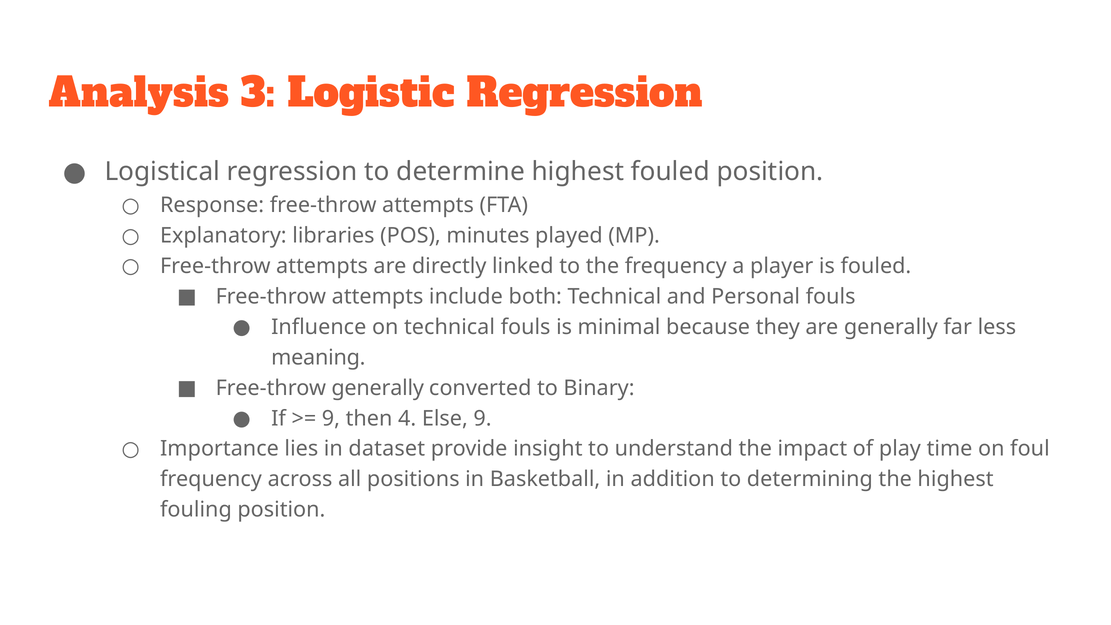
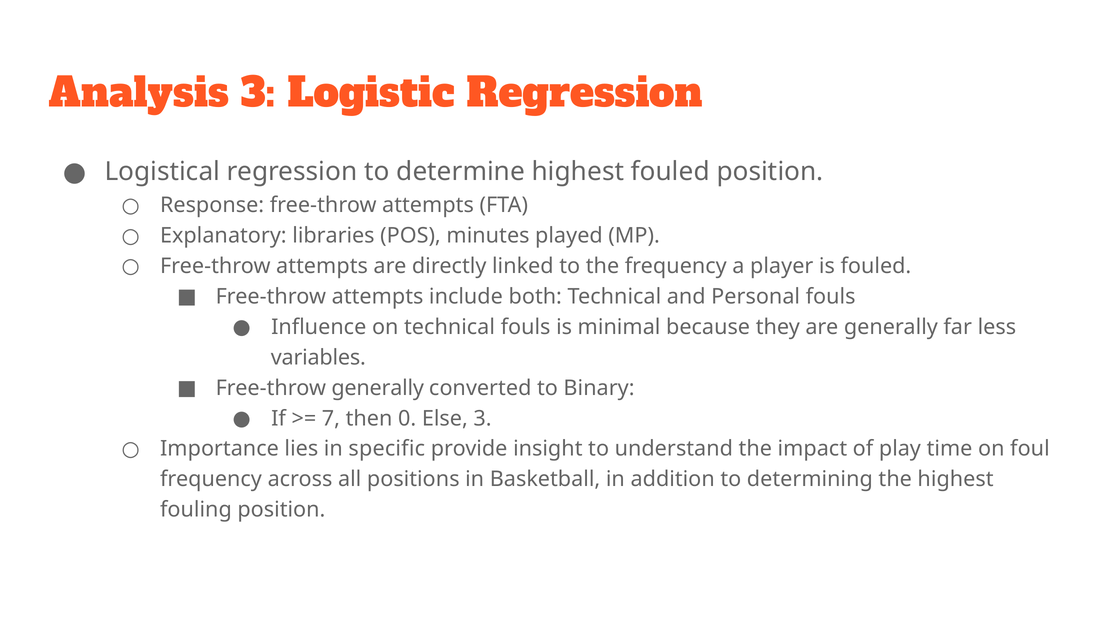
meaning: meaning -> variables
9 at (331, 418): 9 -> 7
4: 4 -> 0
Else 9: 9 -> 3
dataset: dataset -> specific
